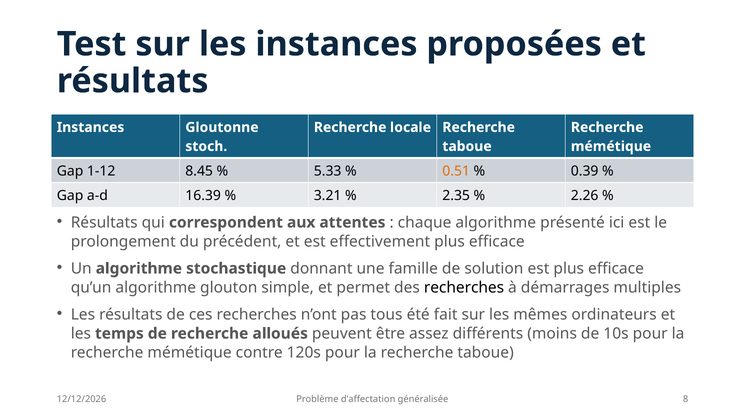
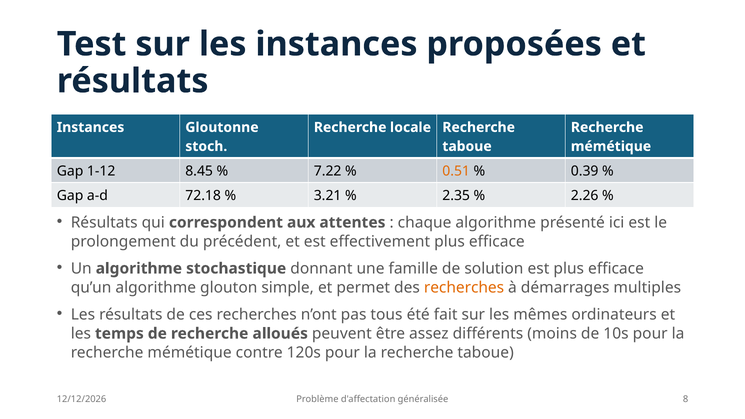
5.33: 5.33 -> 7.22
16.39: 16.39 -> 72.18
recherches at (464, 288) colour: black -> orange
